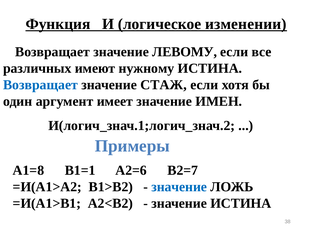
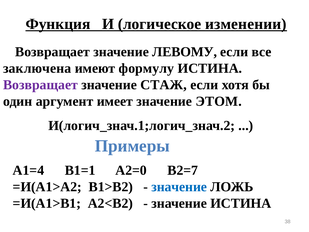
различных: различных -> заключена
нужному: нужному -> формулу
Возвращает at (40, 85) colour: blue -> purple
ИМЕН: ИМЕН -> ЭТОМ
A1=8: A1=8 -> A1=4
A2=6: A2=6 -> A2=0
